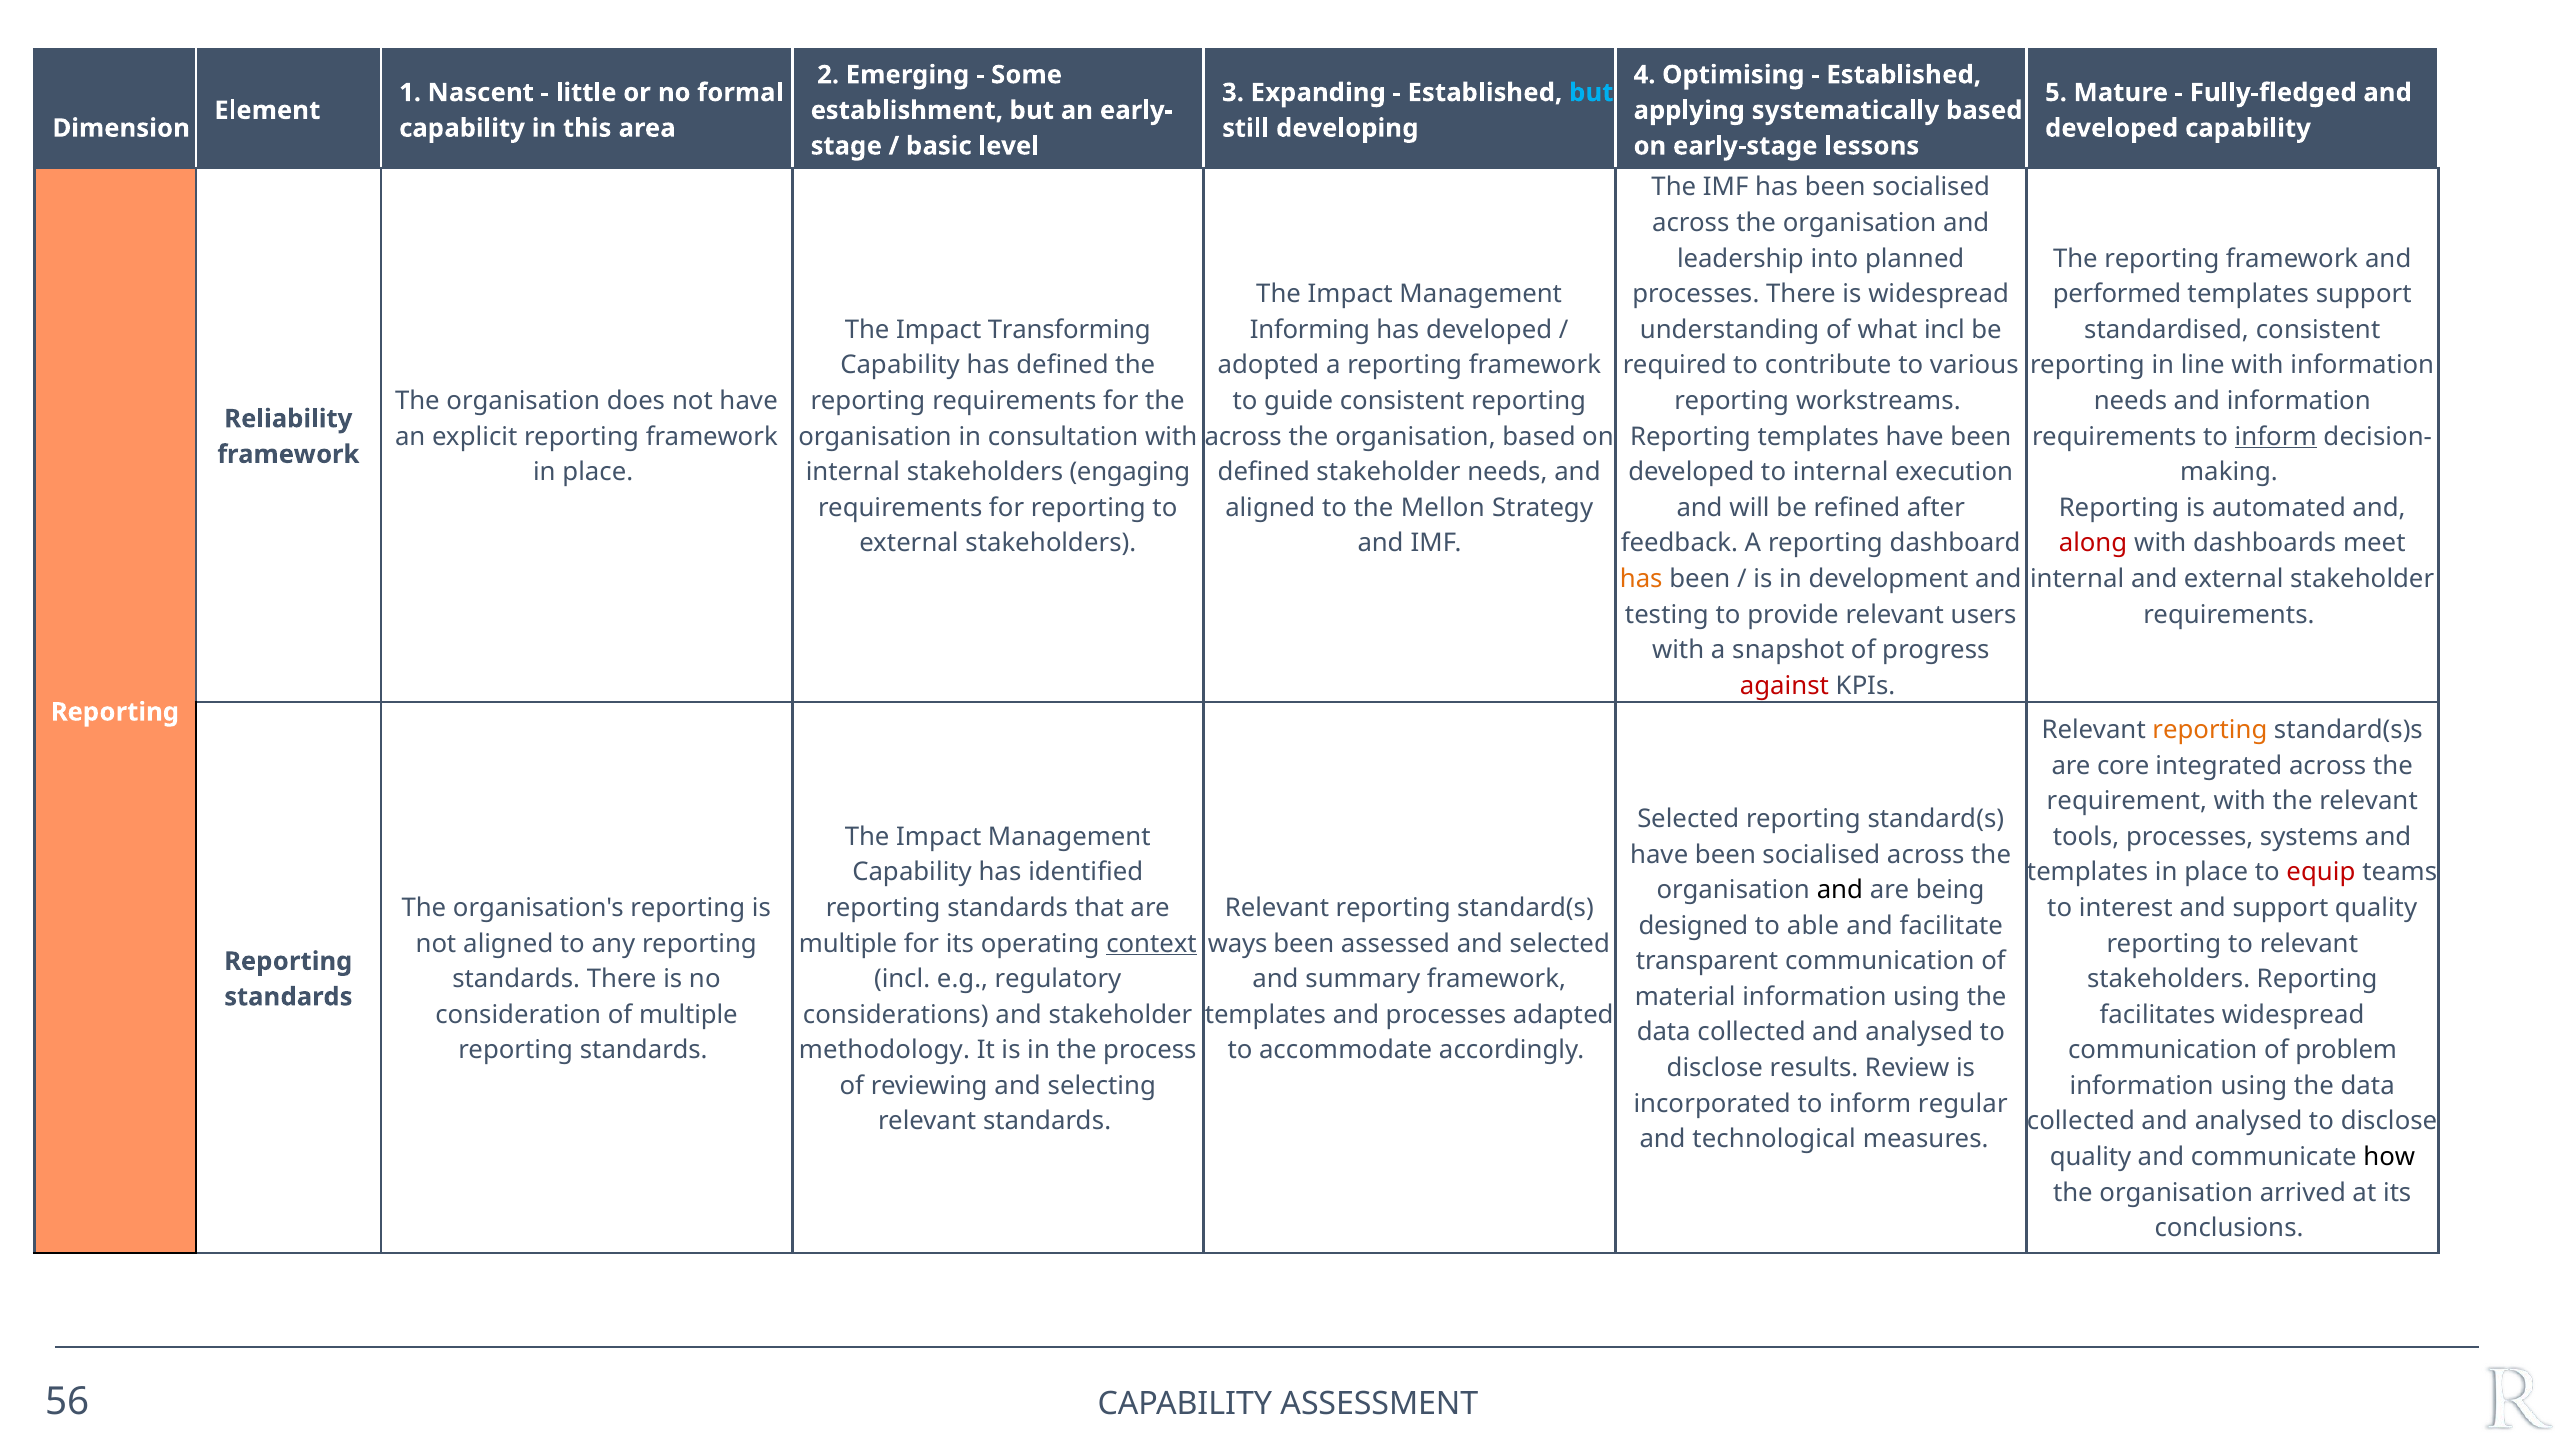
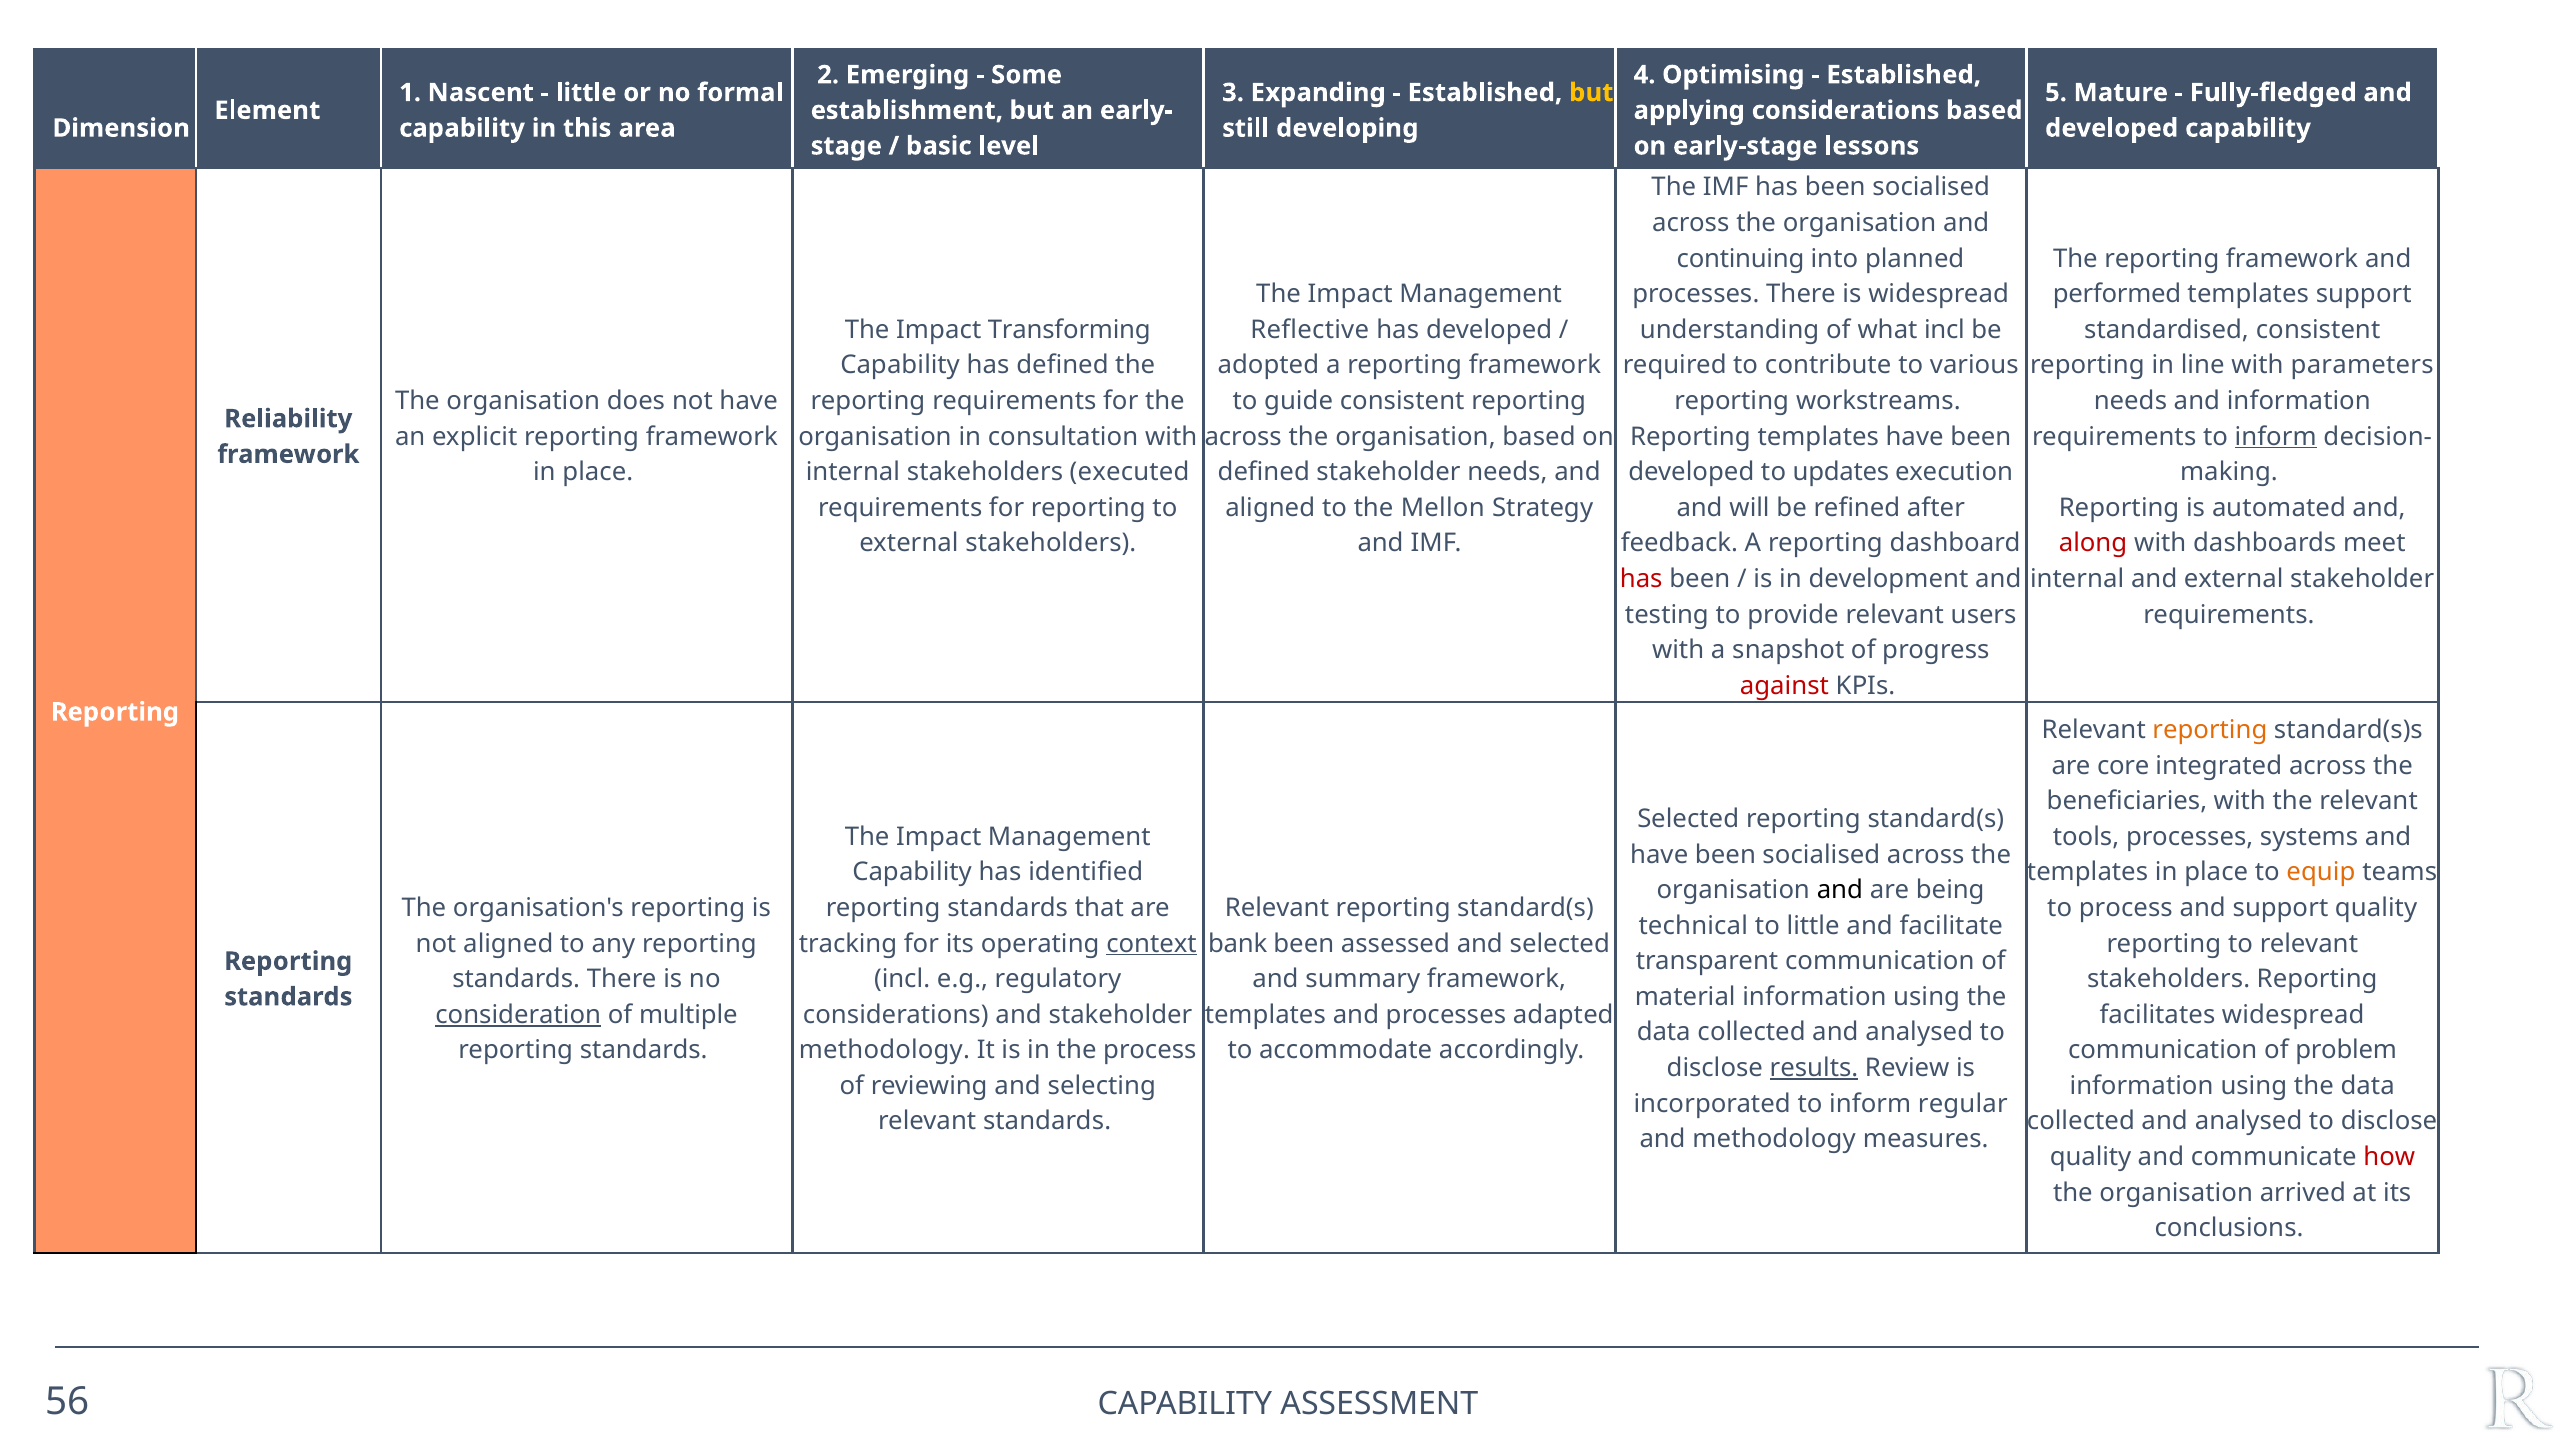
but at (1591, 93) colour: light blue -> yellow
applying systematically: systematically -> considerations
leadership: leadership -> continuing
Informing: Informing -> Reflective
with information: information -> parameters
engaging: engaging -> executed
to internal: internal -> updates
has at (1641, 579) colour: orange -> red
requirement: requirement -> beneficiaries
equip colour: red -> orange
to interest: interest -> process
designed: designed -> technical
to able: able -> little
multiple at (848, 944): multiple -> tracking
ways: ways -> bank
consideration underline: none -> present
results underline: none -> present
and technological: technological -> methodology
how colour: black -> red
